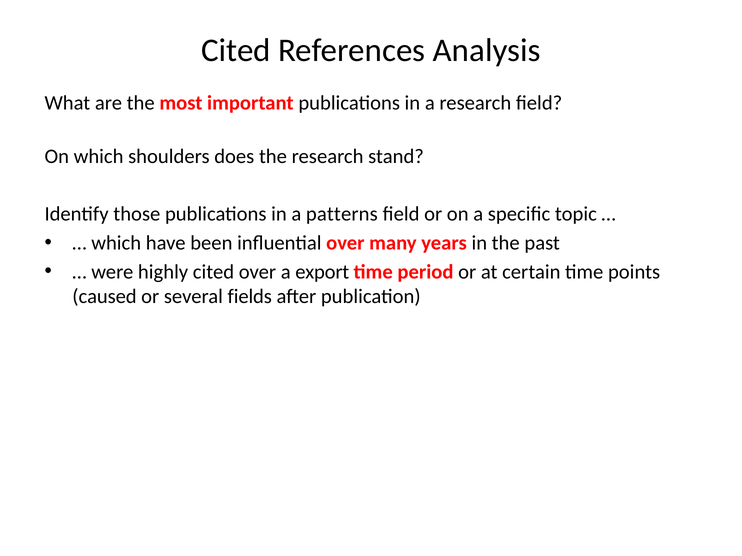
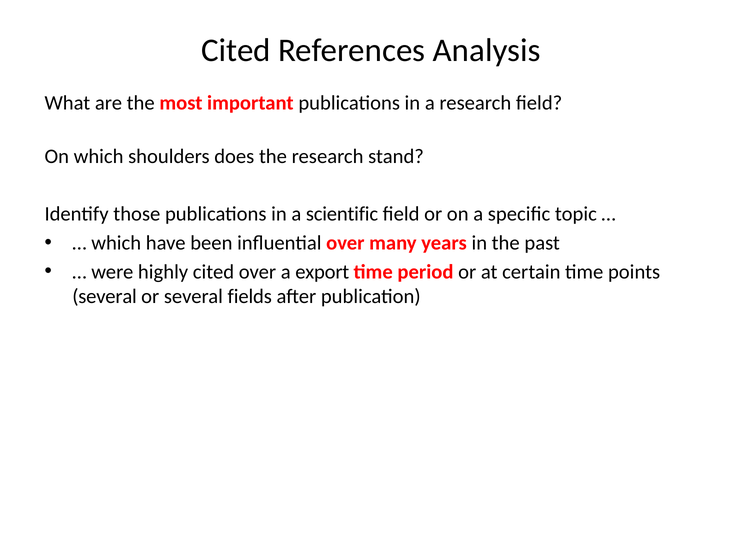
patterns: patterns -> scientific
caused at (104, 297): caused -> several
